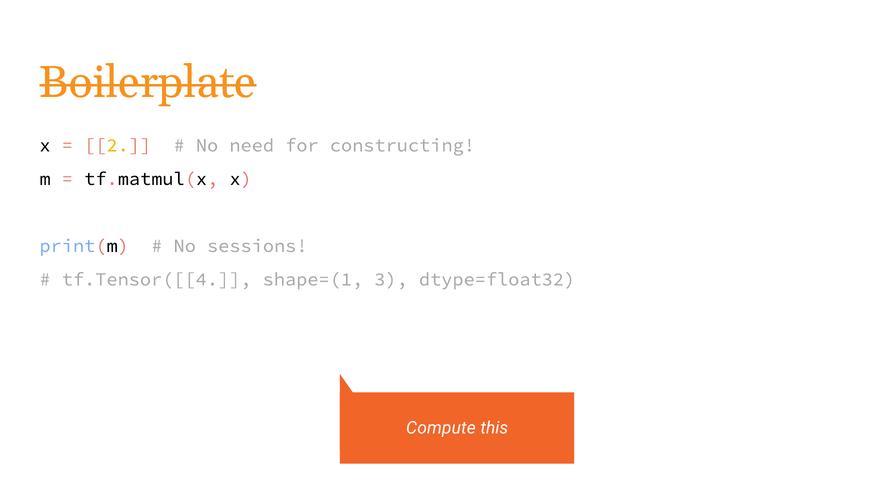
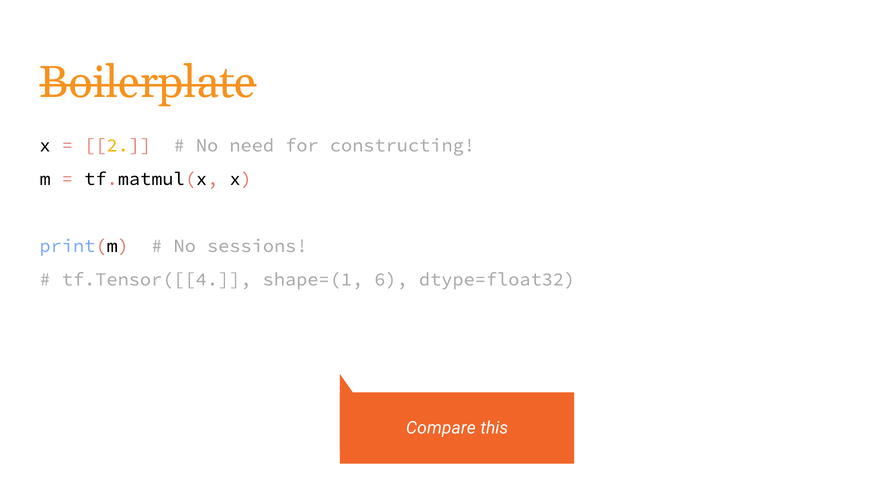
3: 3 -> 6
Compute: Compute -> Compare
